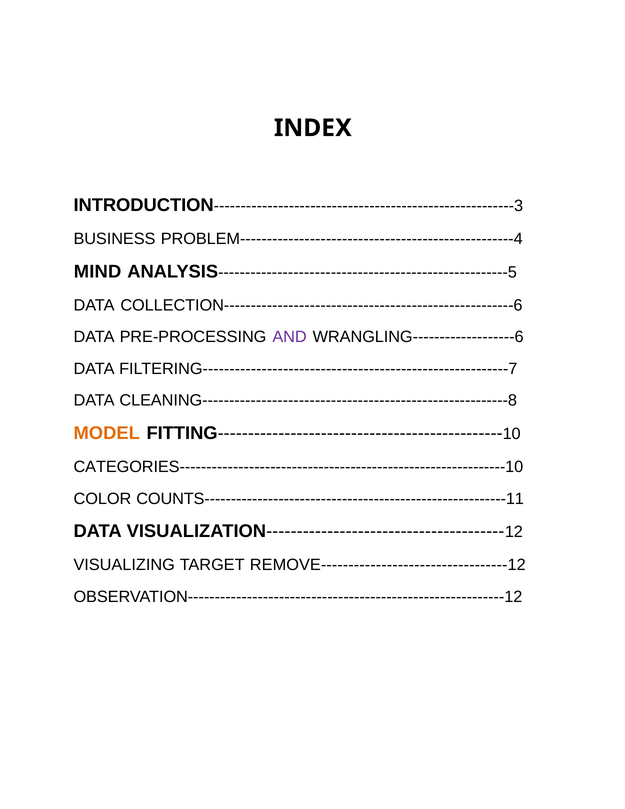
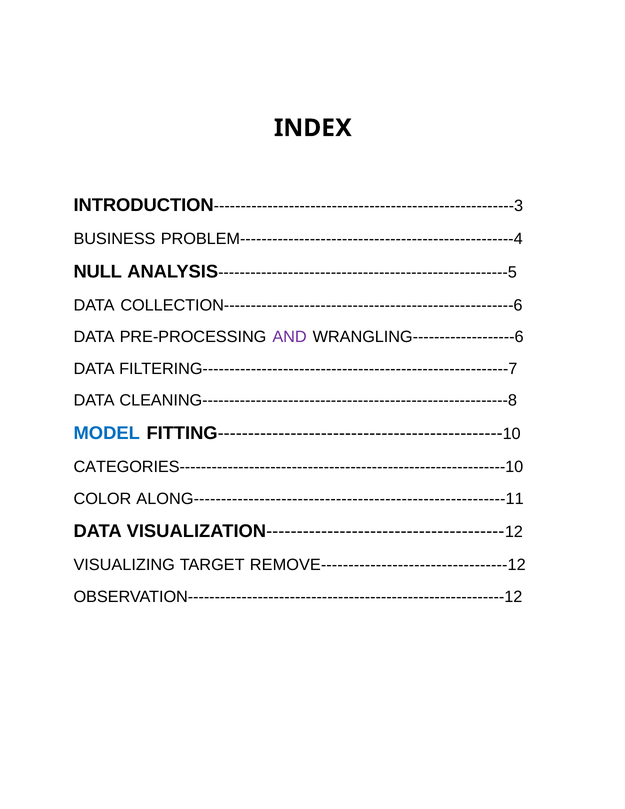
MIND: MIND -> NULL
MODEL colour: orange -> blue
COUNTS---------------------------------------------------------11: COUNTS---------------------------------------------------------11 -> ALONG---------------------------------------------------------11
